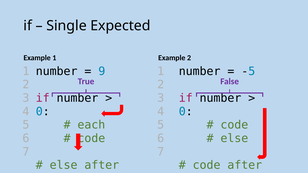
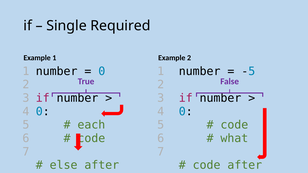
Expected: Expected -> Required
9 at (102, 71): 9 -> 0
else at (234, 139): else -> what
